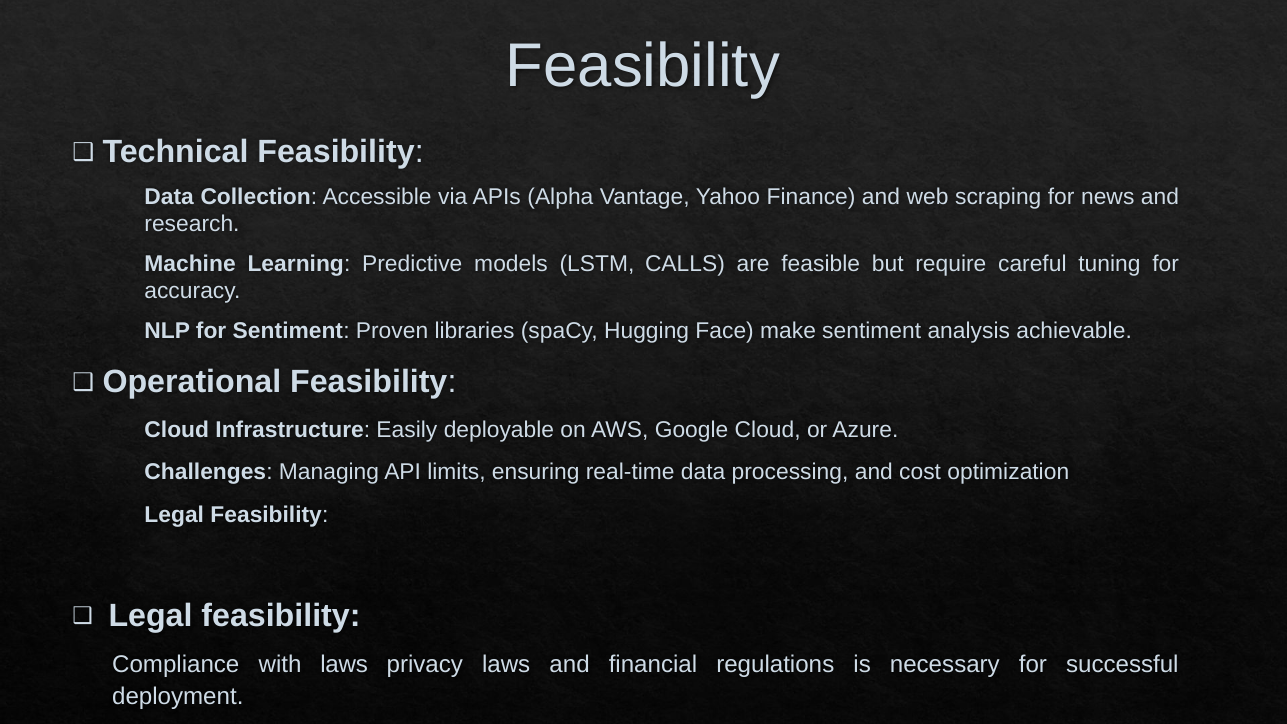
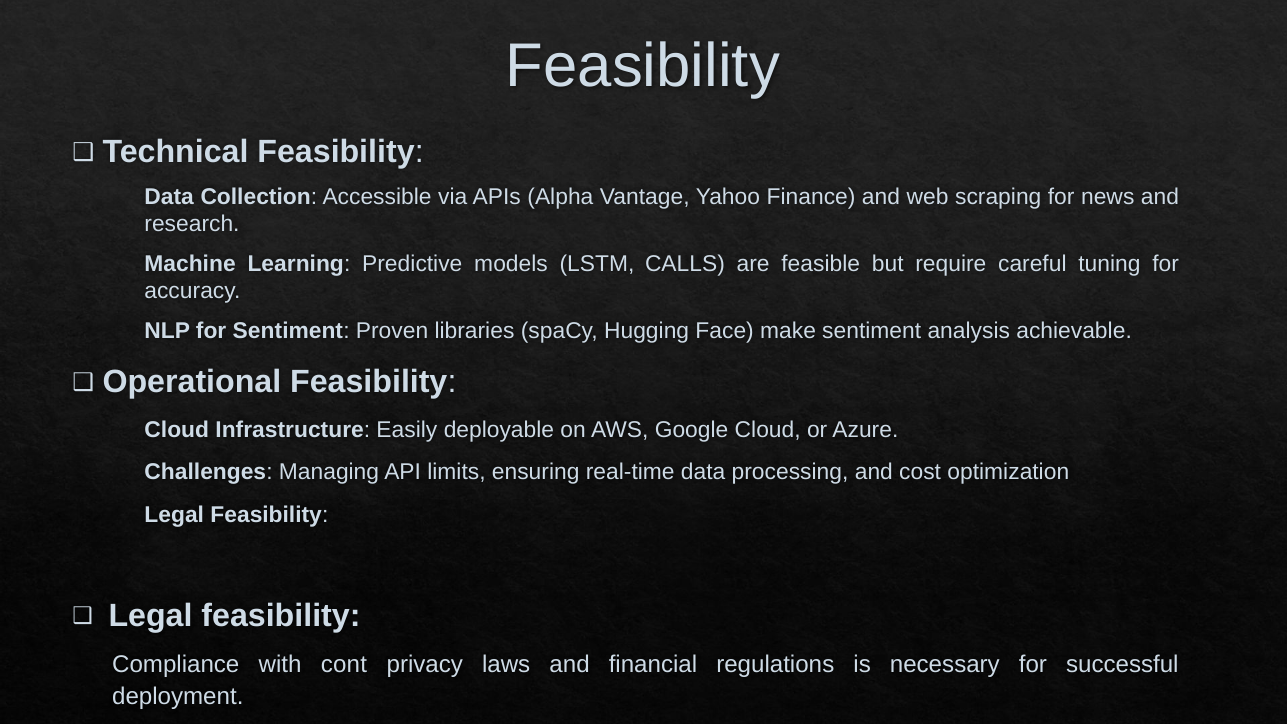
with laws: laws -> cont
